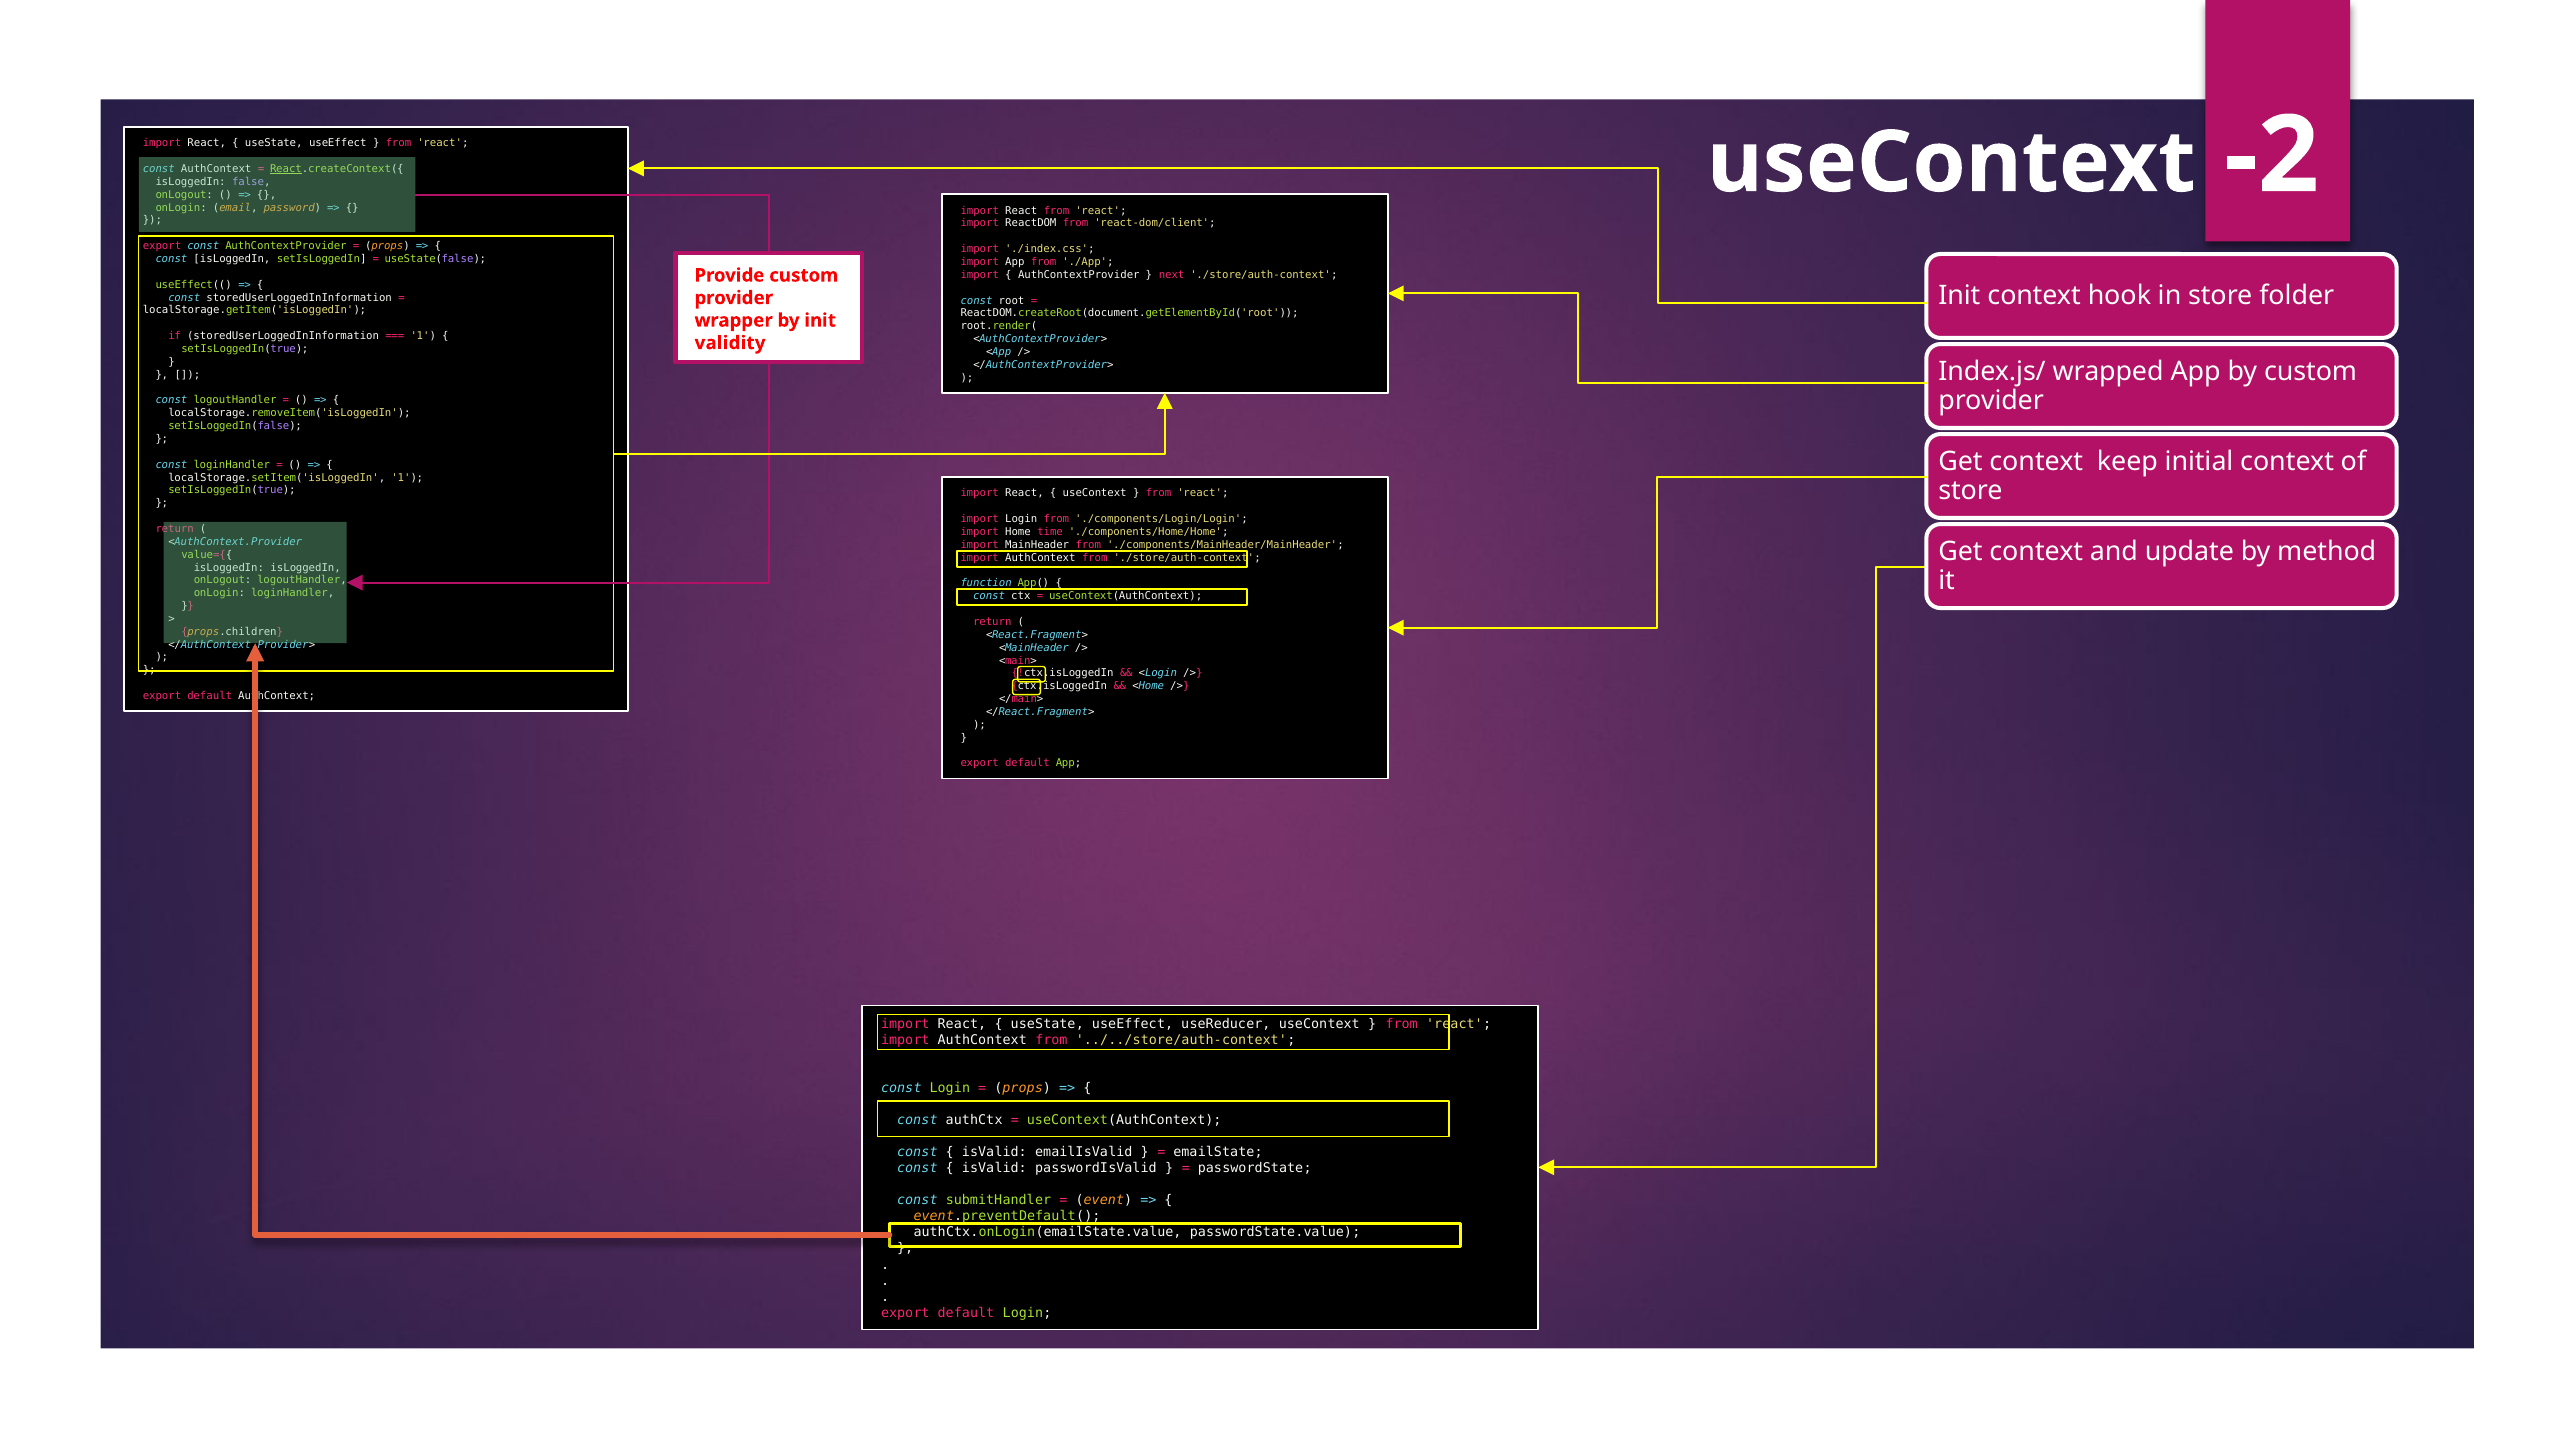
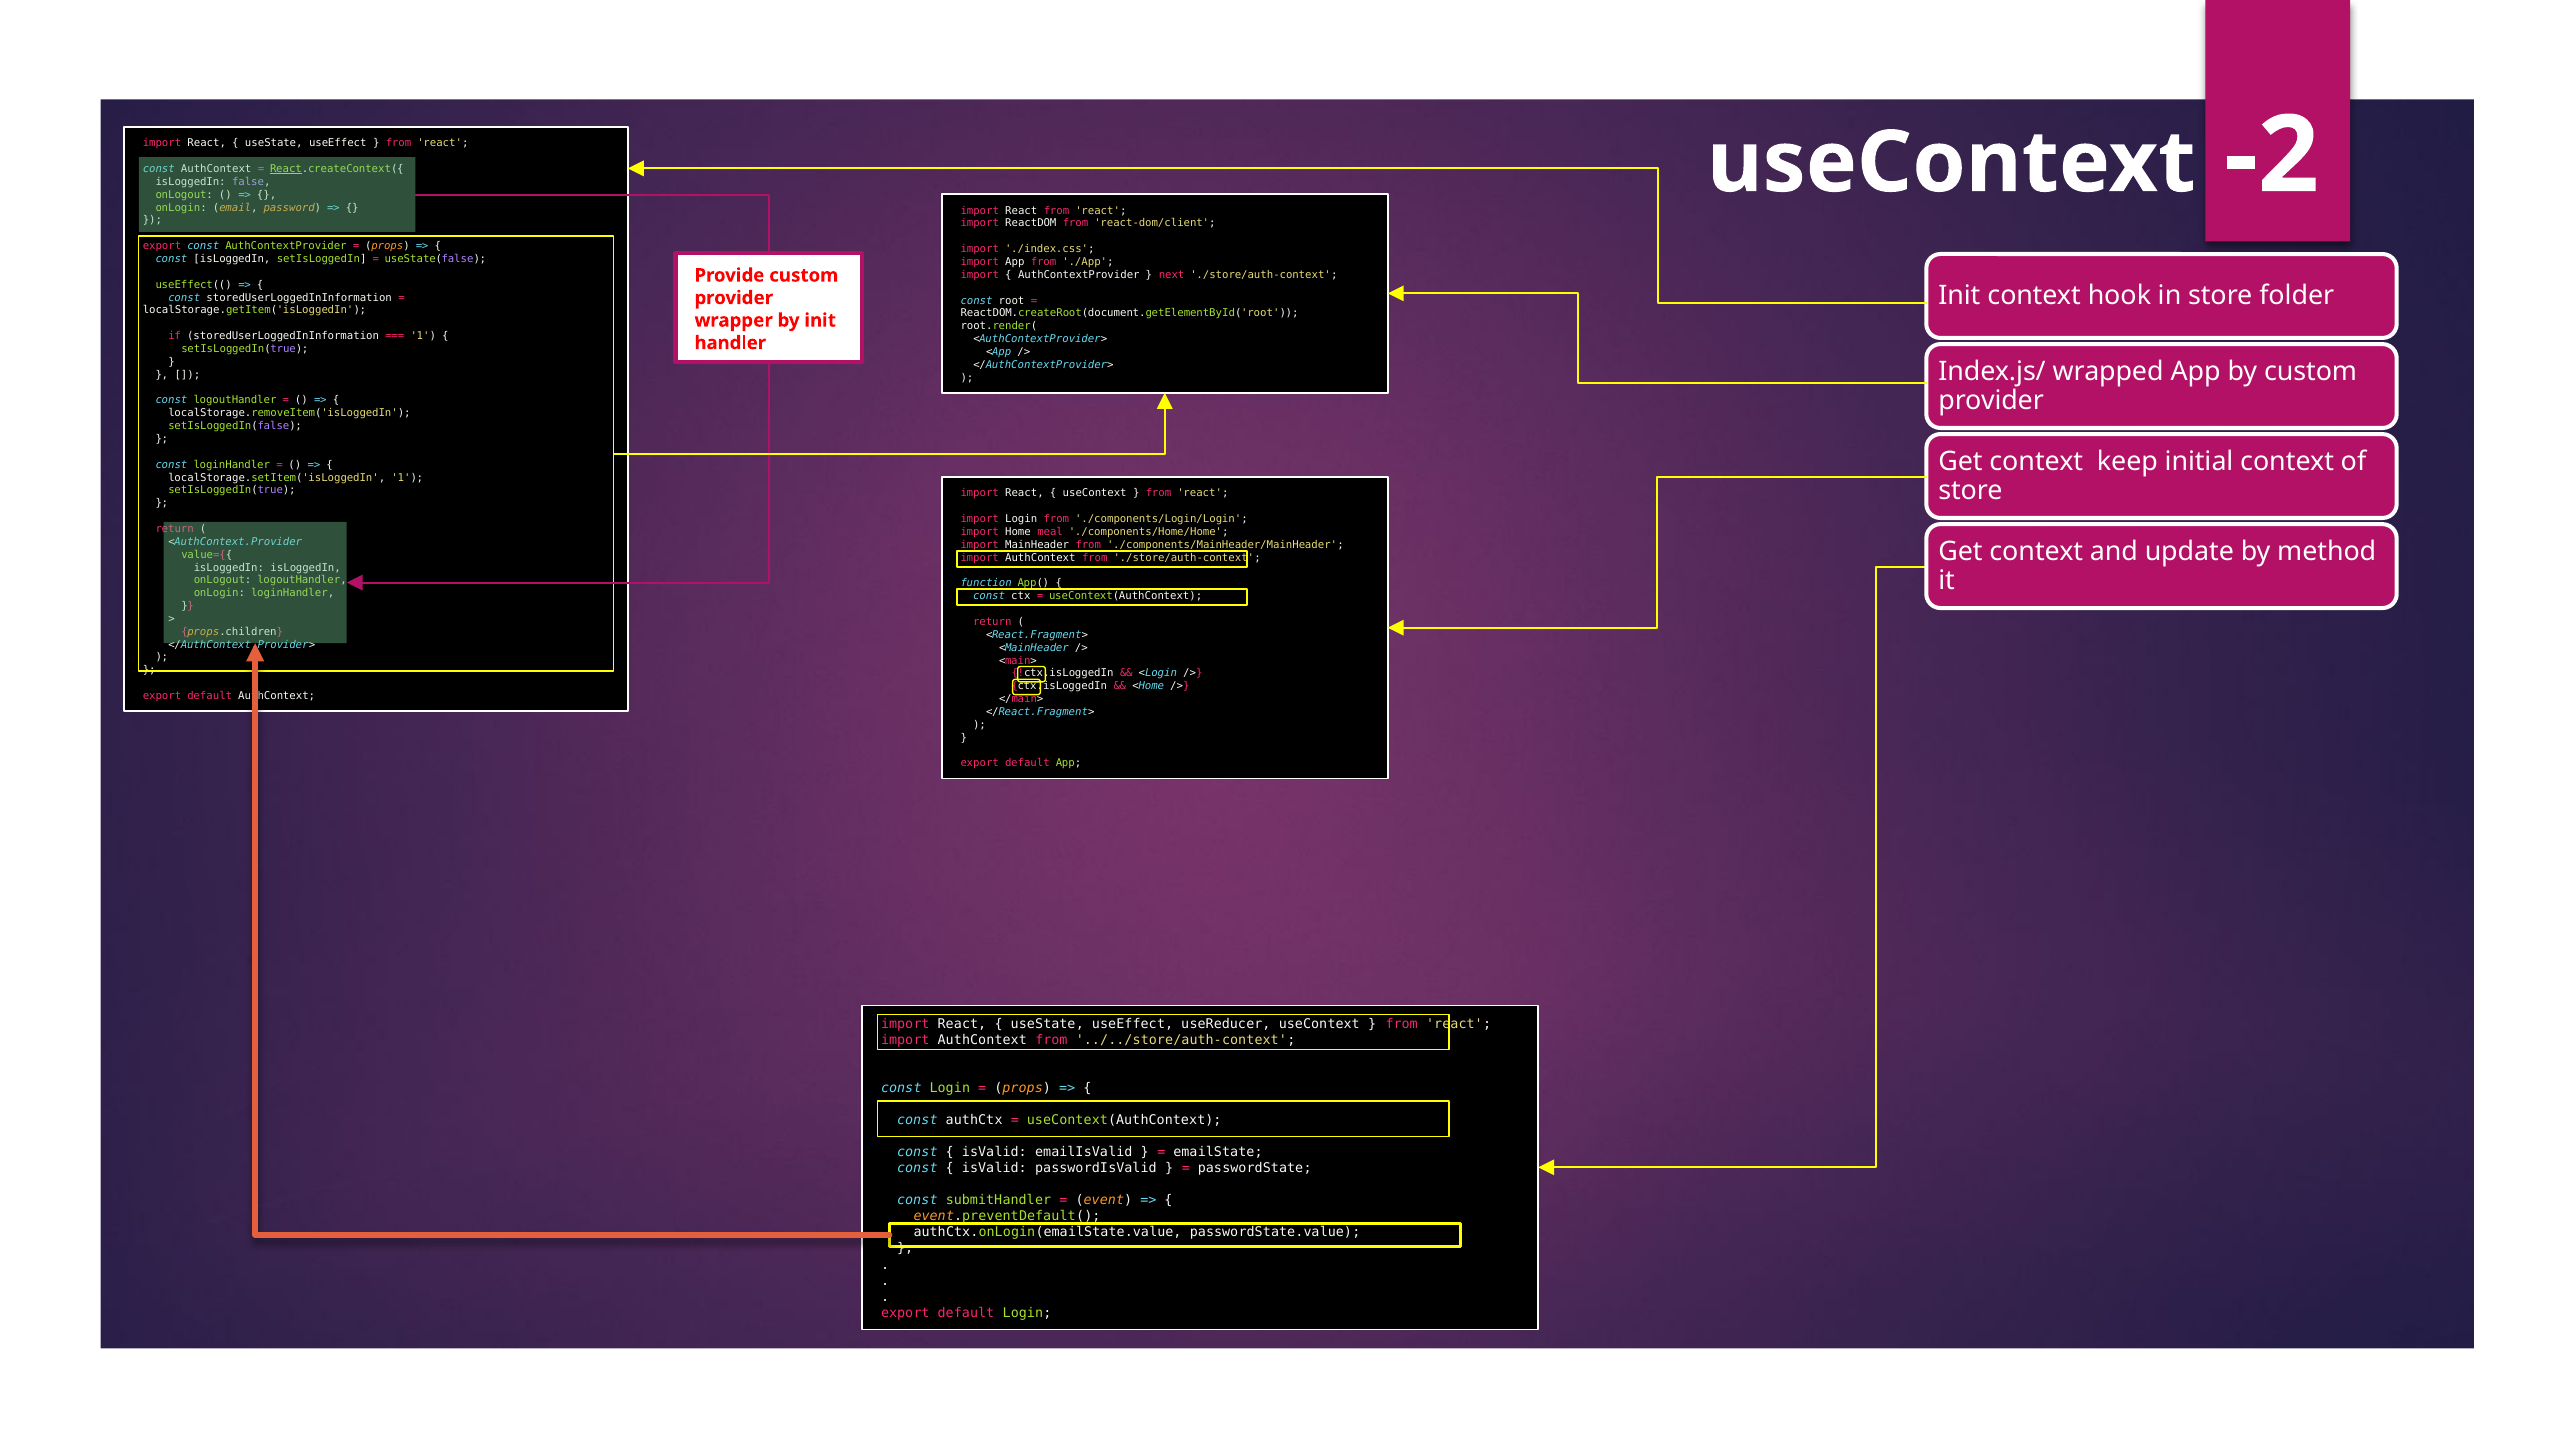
validity: validity -> handler
time: time -> meal
